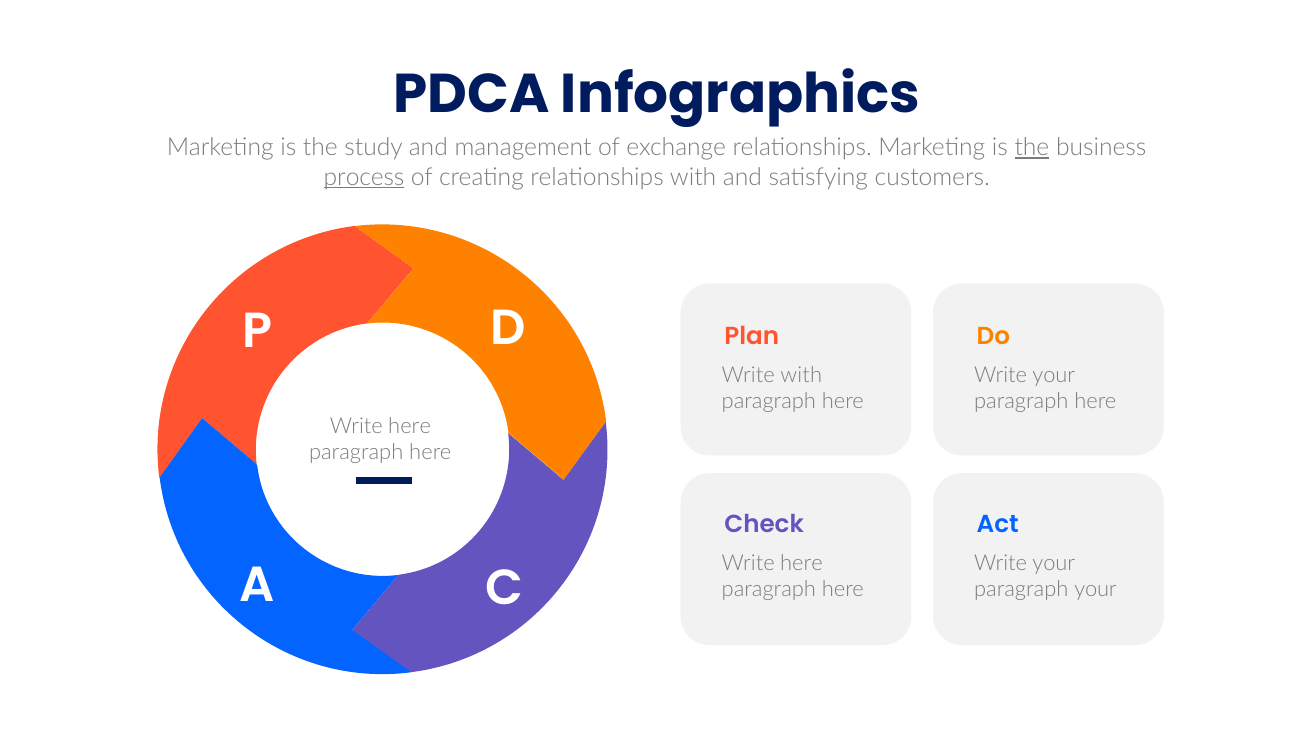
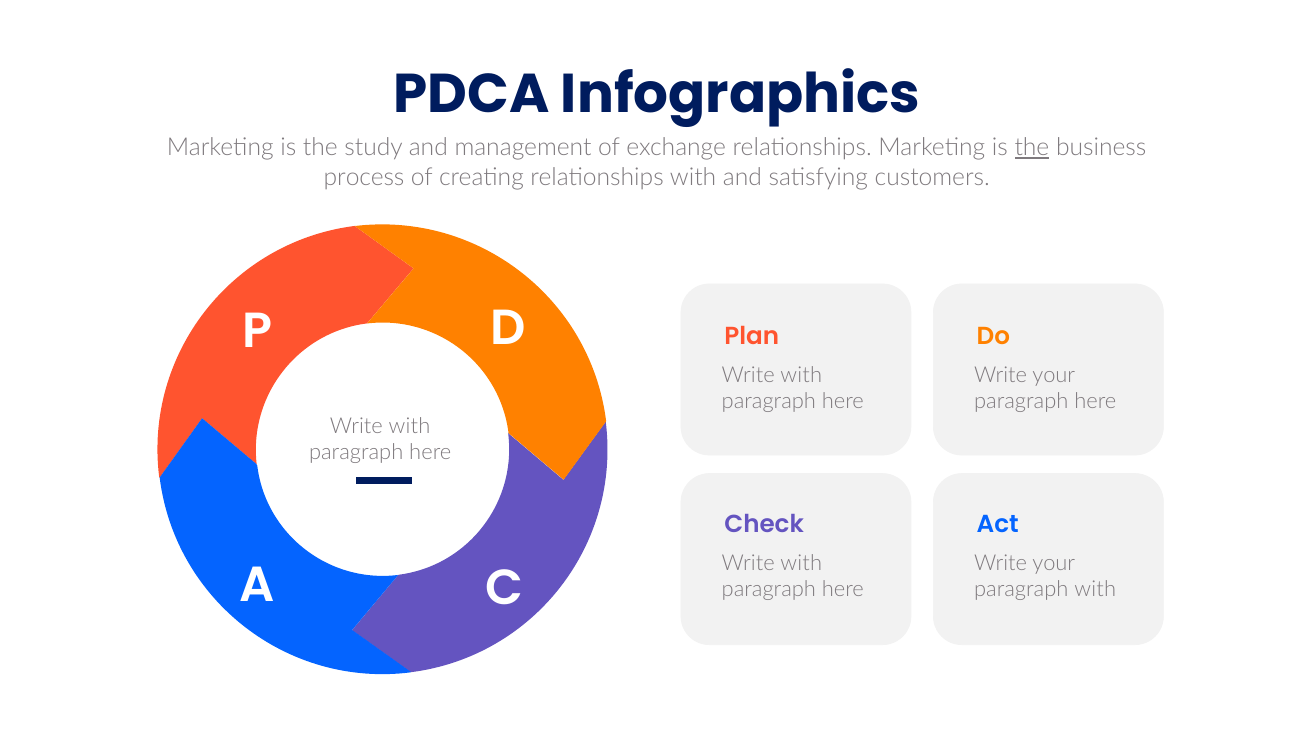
process underline: present -> none
here at (410, 427): here -> with
here at (801, 563): here -> with
paragraph your: your -> with
